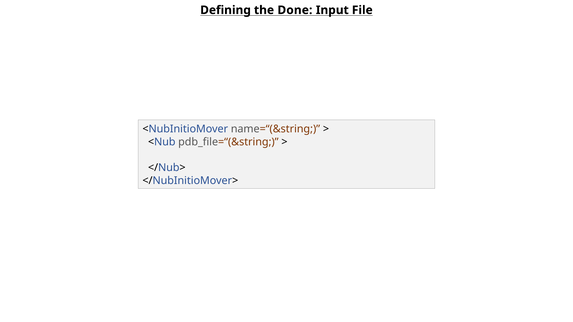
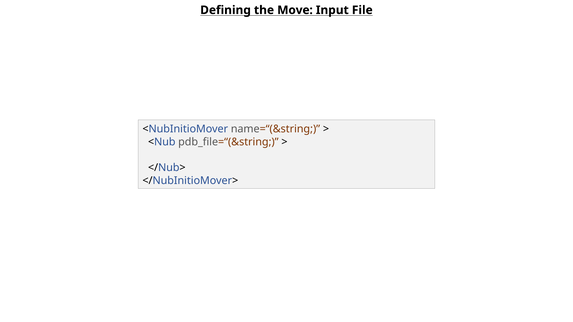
Done: Done -> Move
